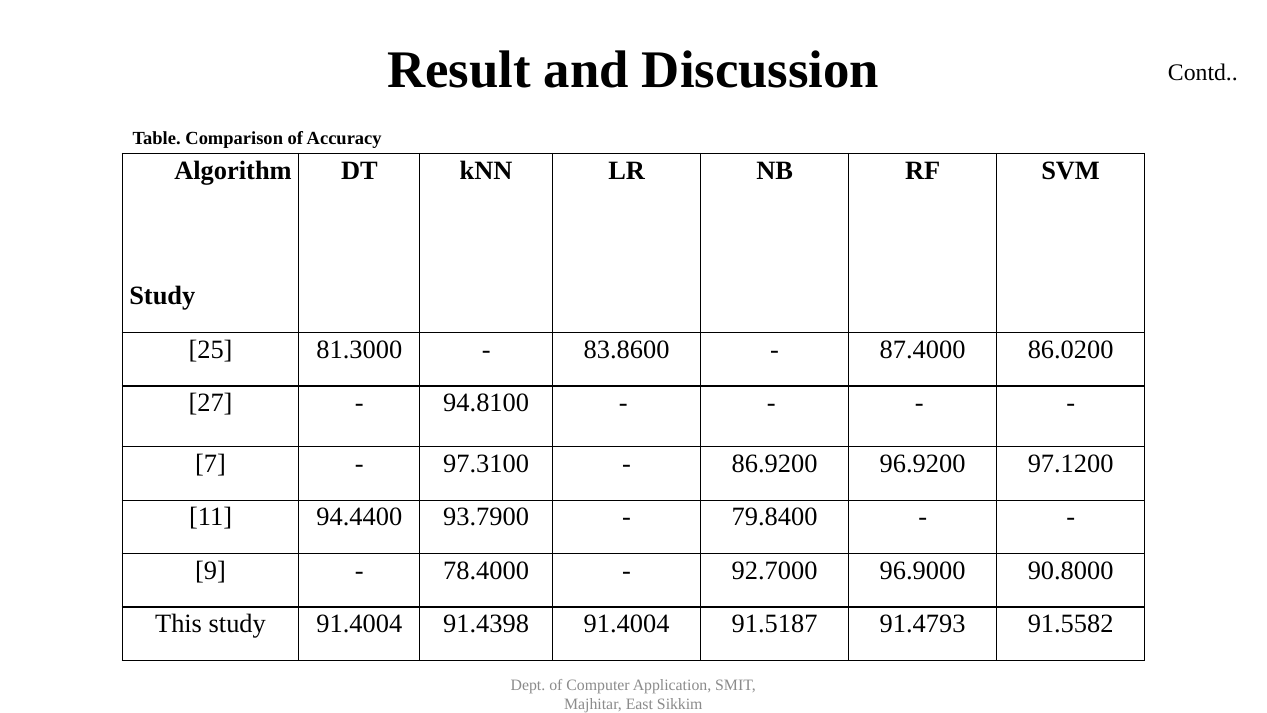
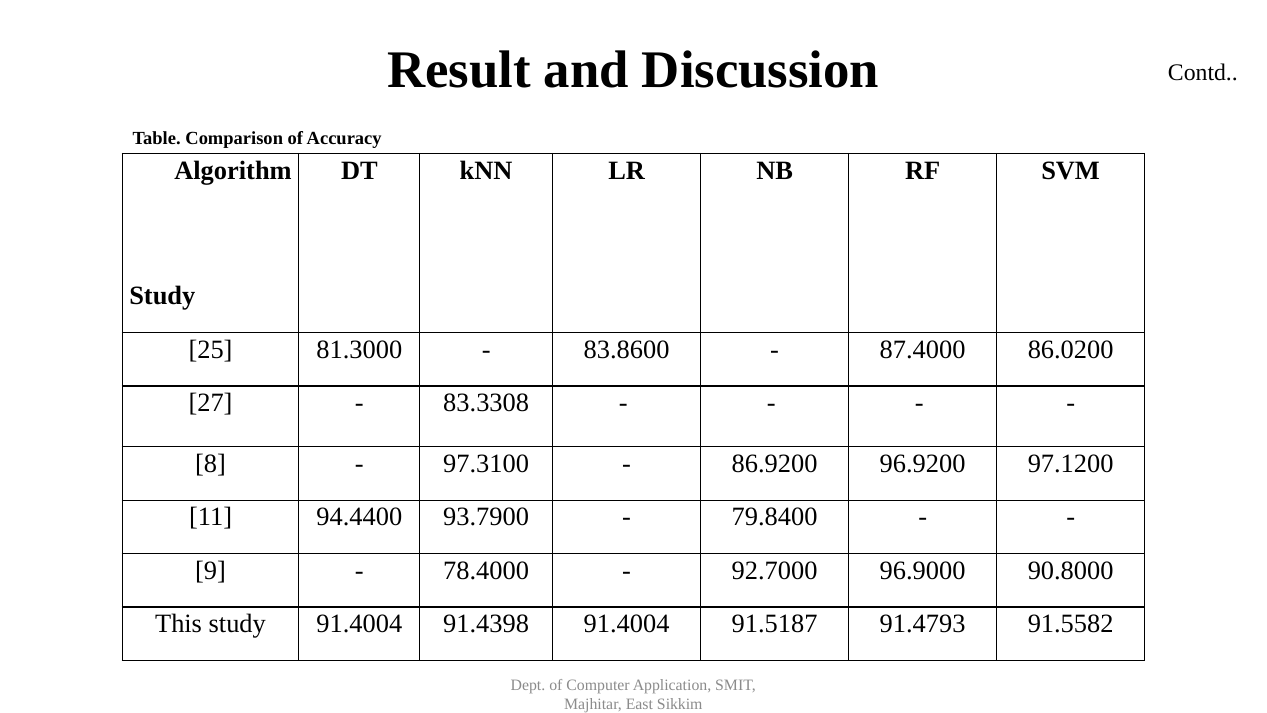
94.8100: 94.8100 -> 83.3308
7: 7 -> 8
